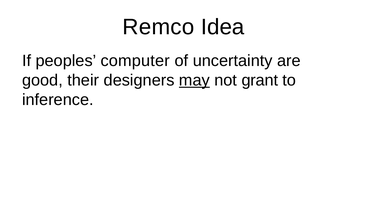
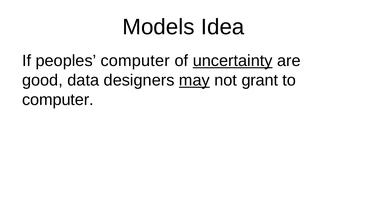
Remco: Remco -> Models
uncertainty underline: none -> present
their: their -> data
inference at (58, 100): inference -> computer
